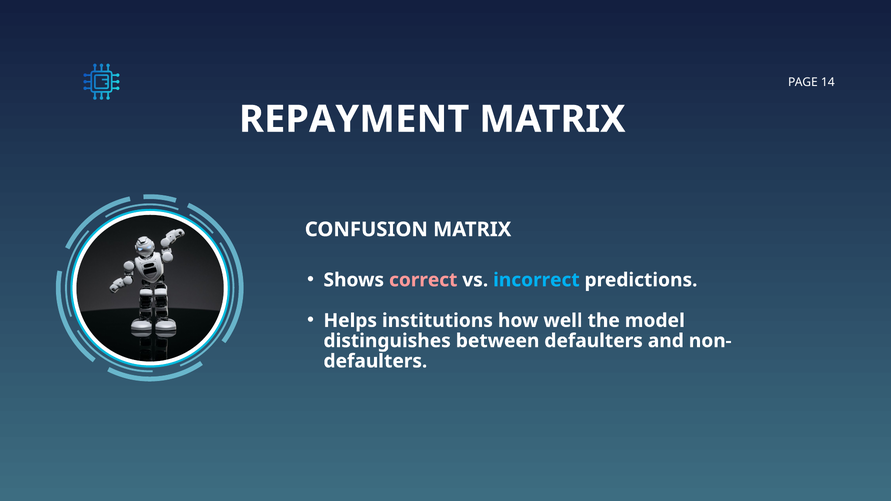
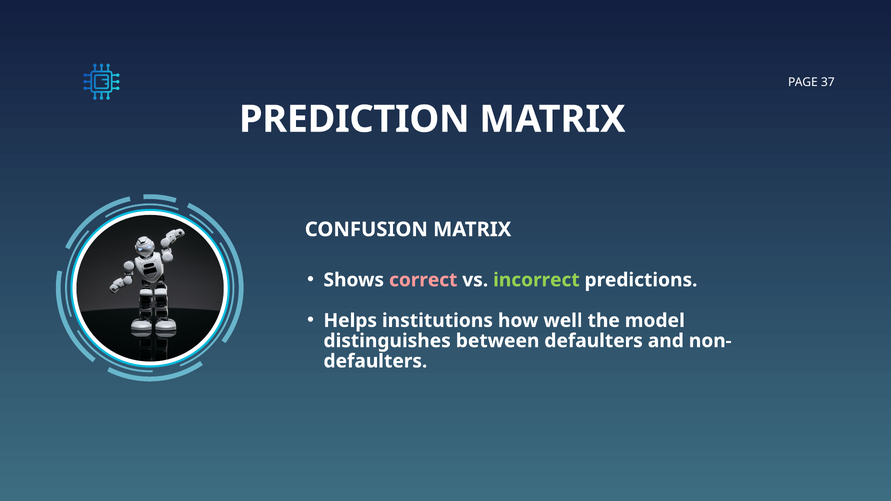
14: 14 -> 37
REPAYMENT: REPAYMENT -> PREDICTION
incorrect colour: light blue -> light green
